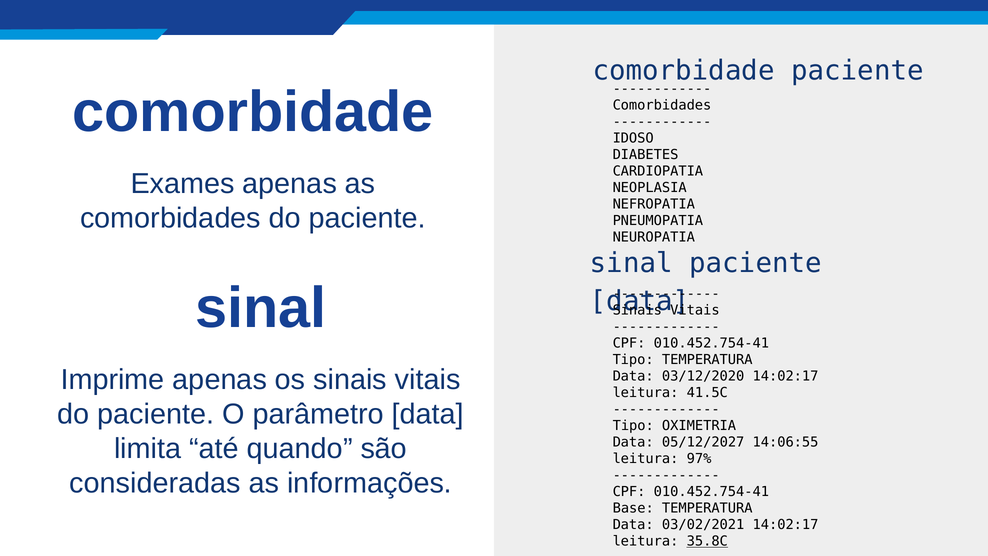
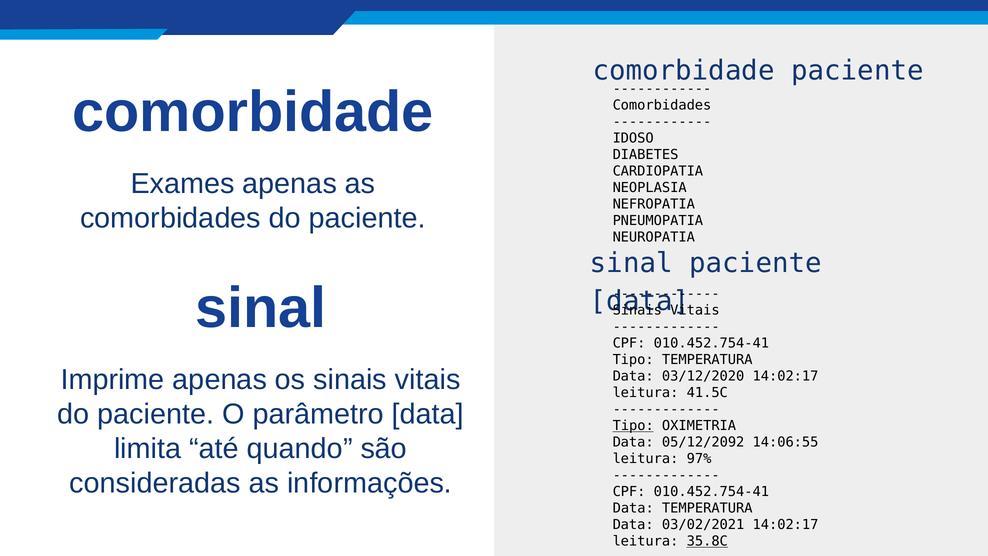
Tipo at (633, 426) underline: none -> present
05/12/2027: 05/12/2027 -> 05/12/2092
Base at (633, 508): Base -> Data
